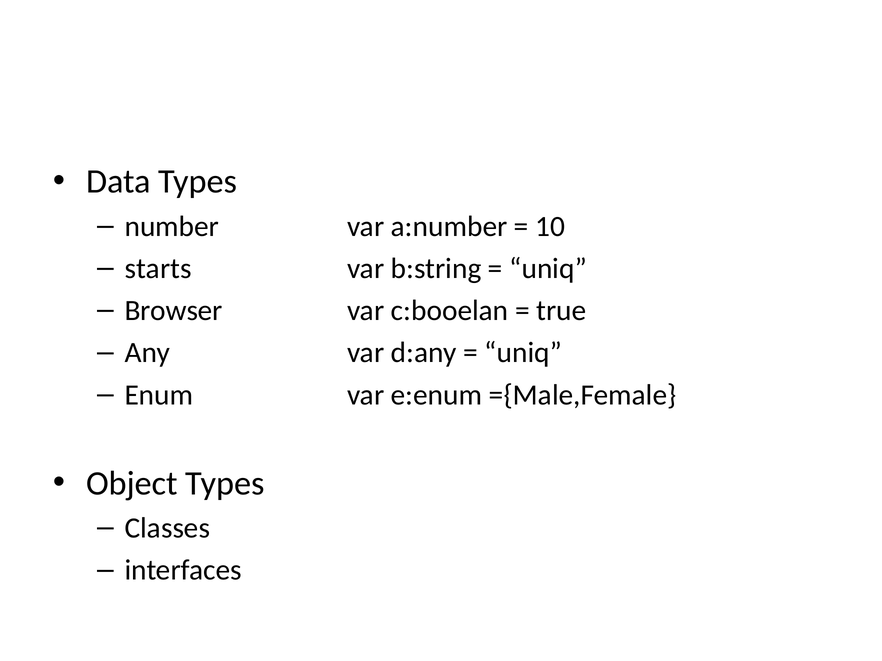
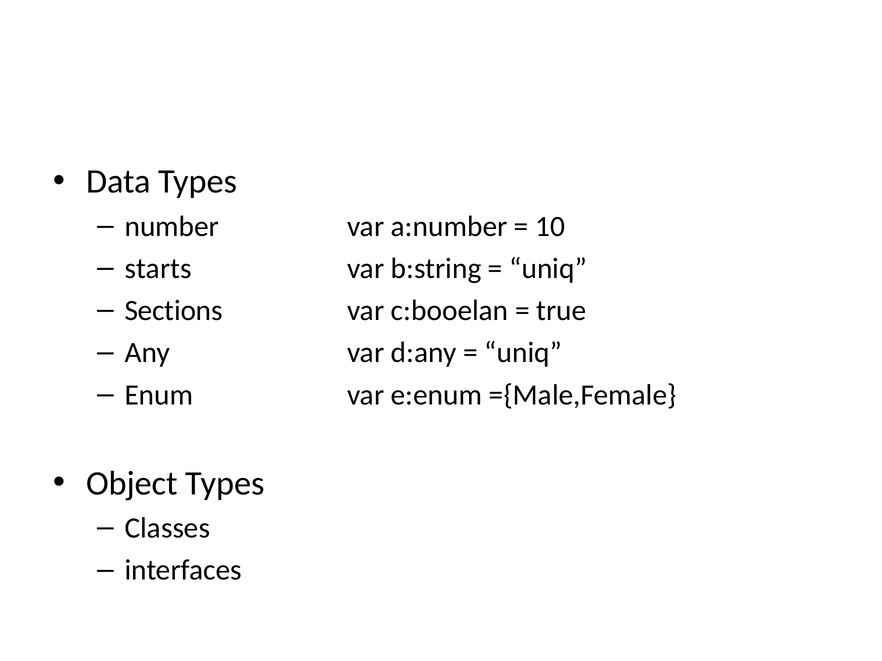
Browser: Browser -> Sections
